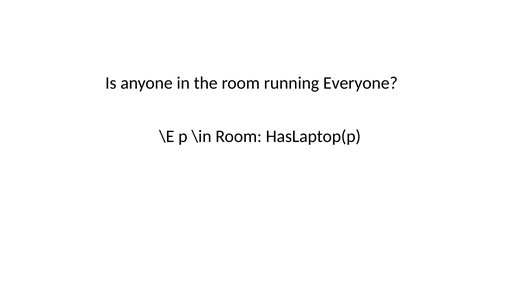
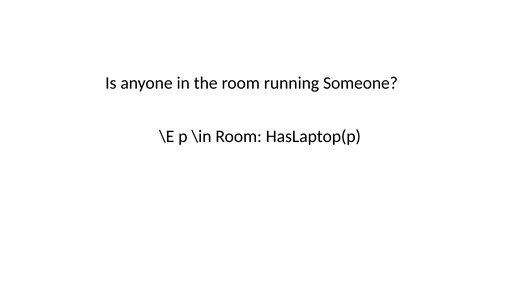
Everyone: Everyone -> Someone
